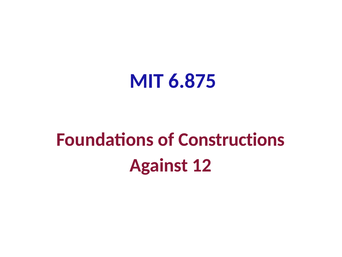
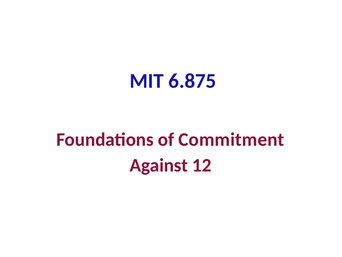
Constructions: Constructions -> Commitment
